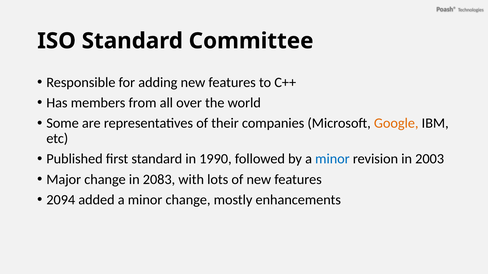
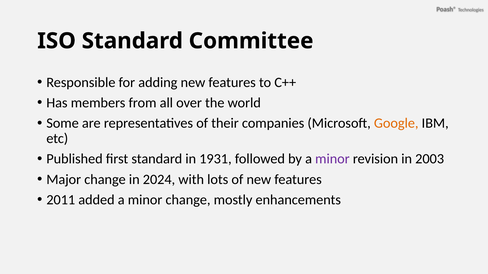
1990: 1990 -> 1931
minor at (332, 159) colour: blue -> purple
2083: 2083 -> 2024
2094: 2094 -> 2011
